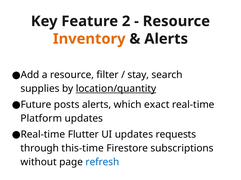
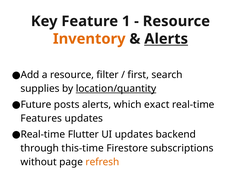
2: 2 -> 1
Alerts at (166, 39) underline: none -> present
stay: stay -> first
Platform: Platform -> Features
requests: requests -> backend
refresh colour: blue -> orange
